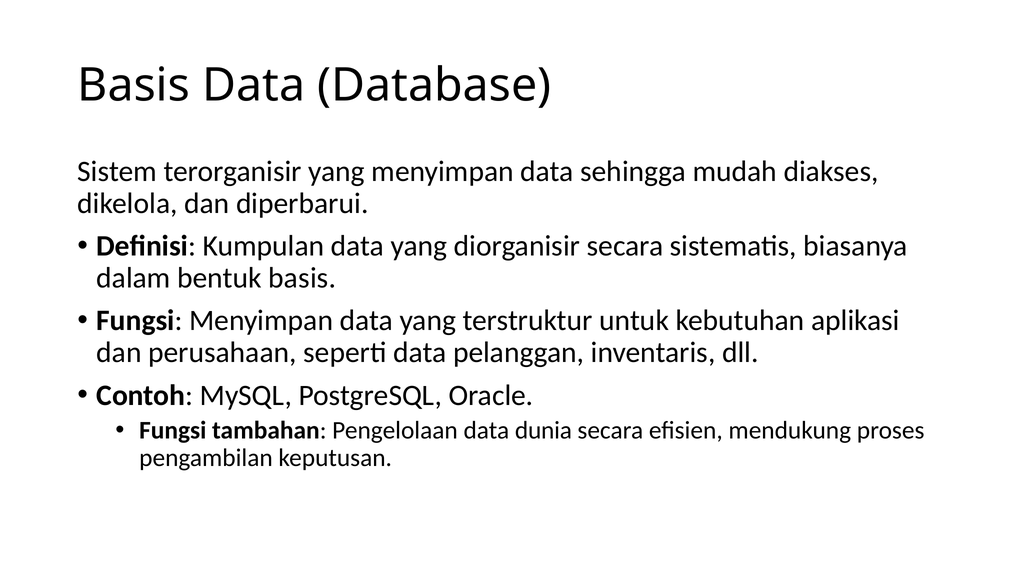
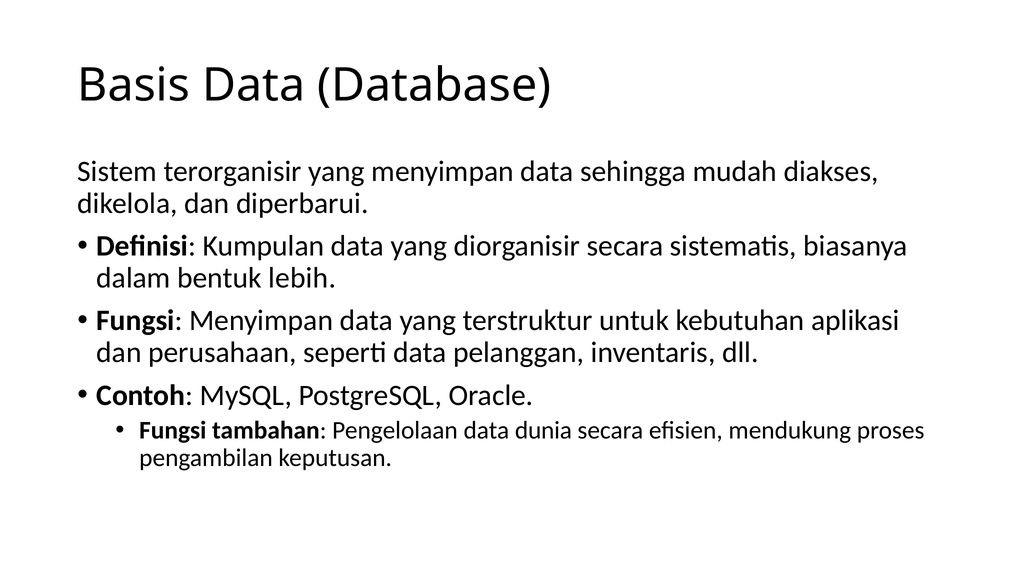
bentuk basis: basis -> lebih
